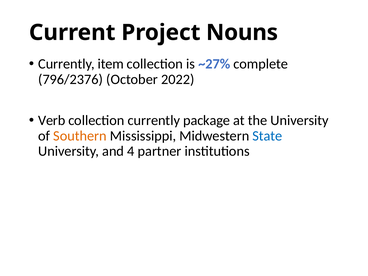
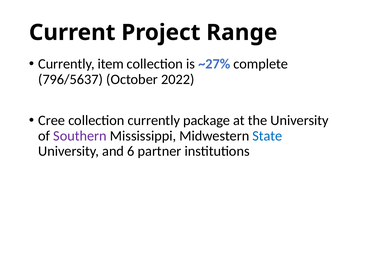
Nouns: Nouns -> Range
796/2376: 796/2376 -> 796/5637
Verb: Verb -> Cree
Southern colour: orange -> purple
4: 4 -> 6
